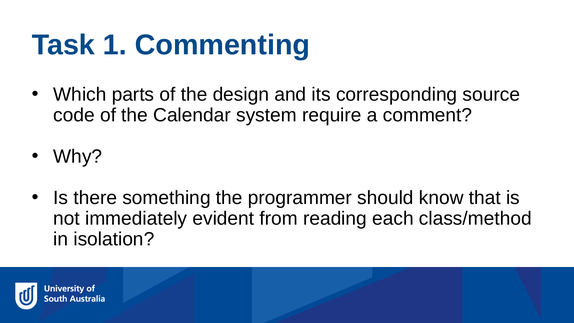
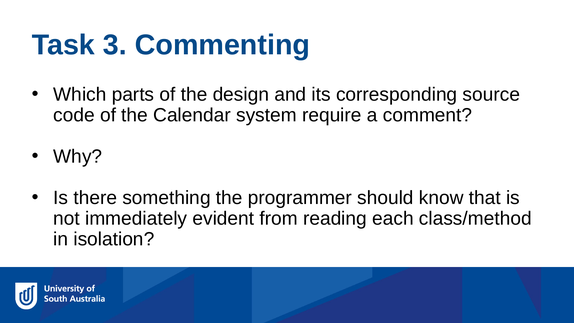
1: 1 -> 3
